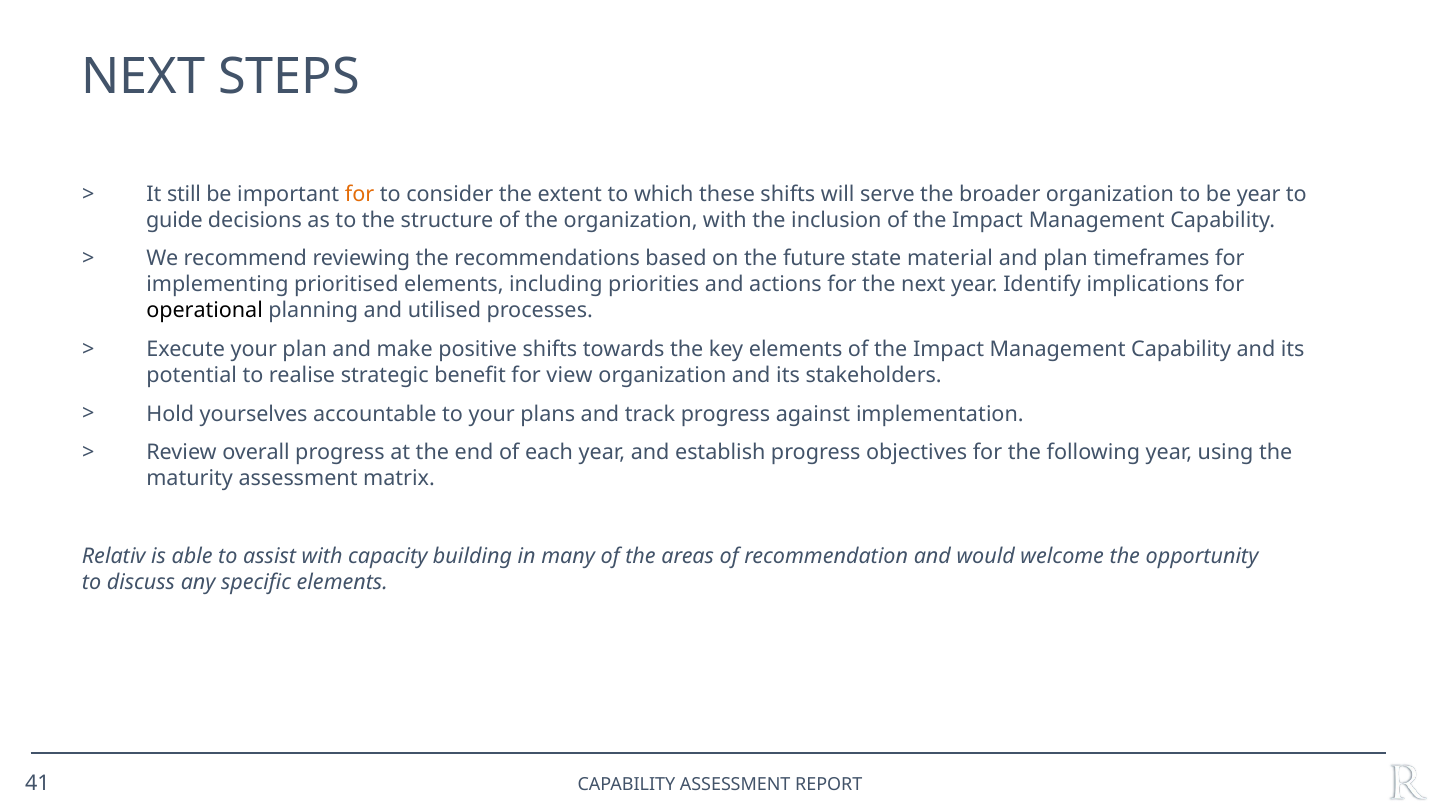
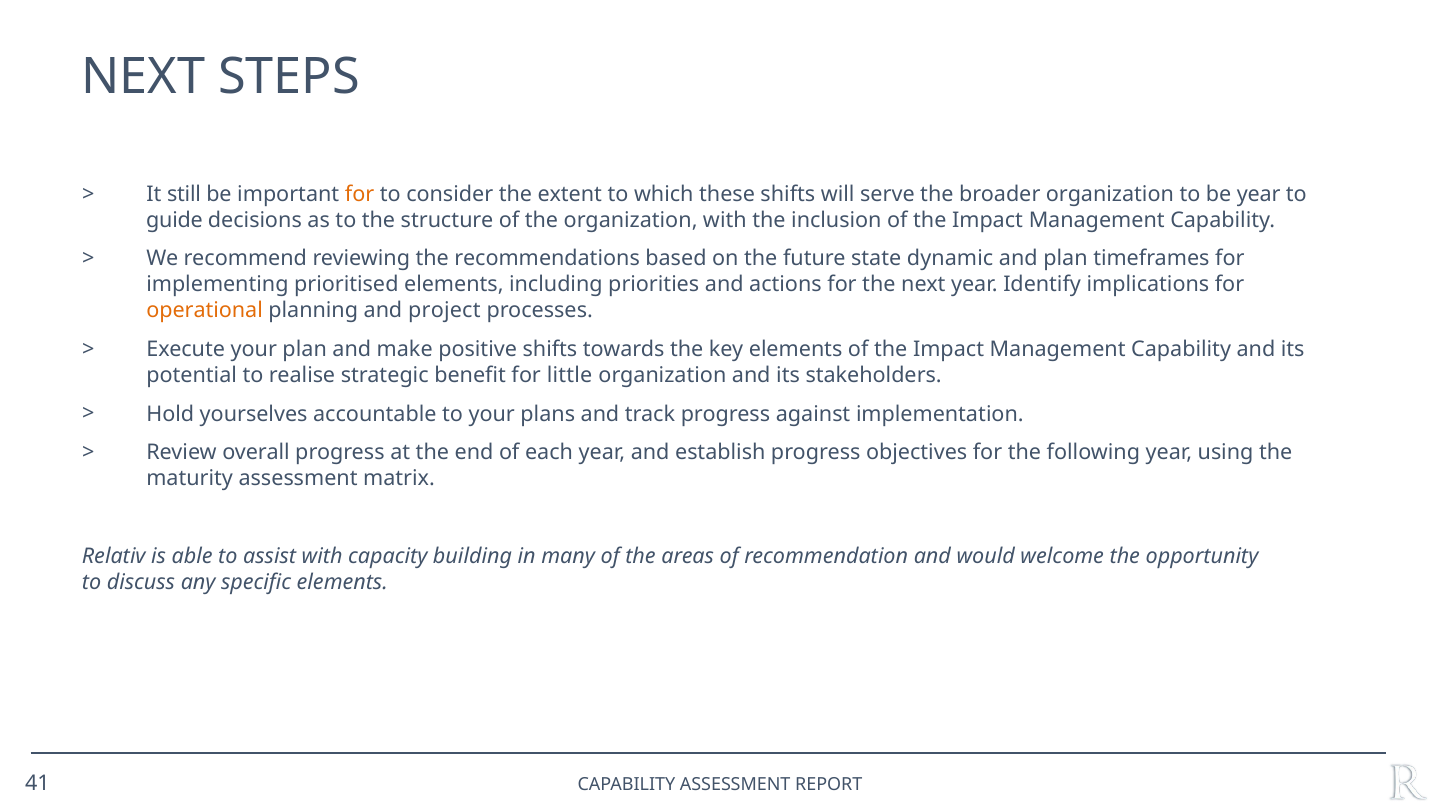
material: material -> dynamic
operational colour: black -> orange
utilised: utilised -> project
view: view -> little
